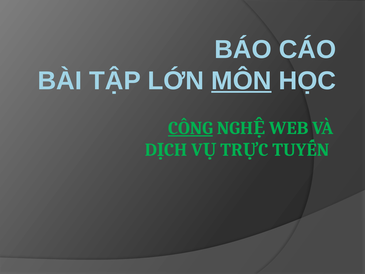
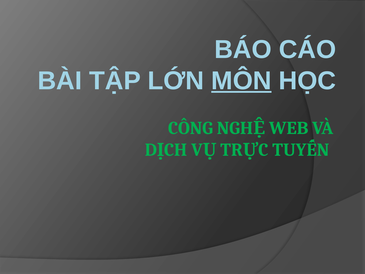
CÔNG underline: present -> none
